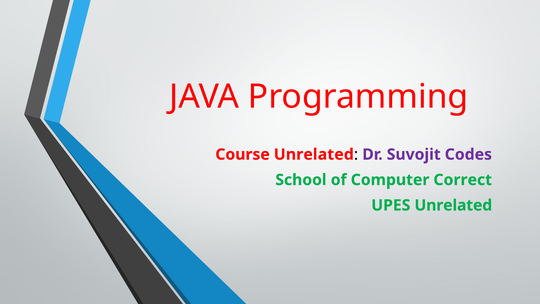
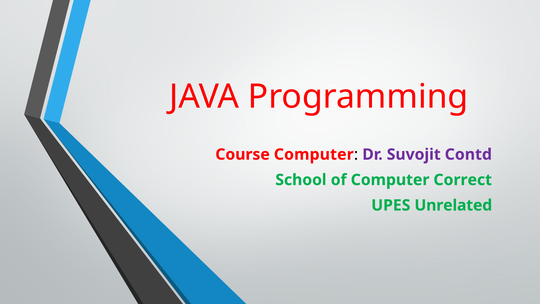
Course Unrelated: Unrelated -> Computer
Codes: Codes -> Contd
